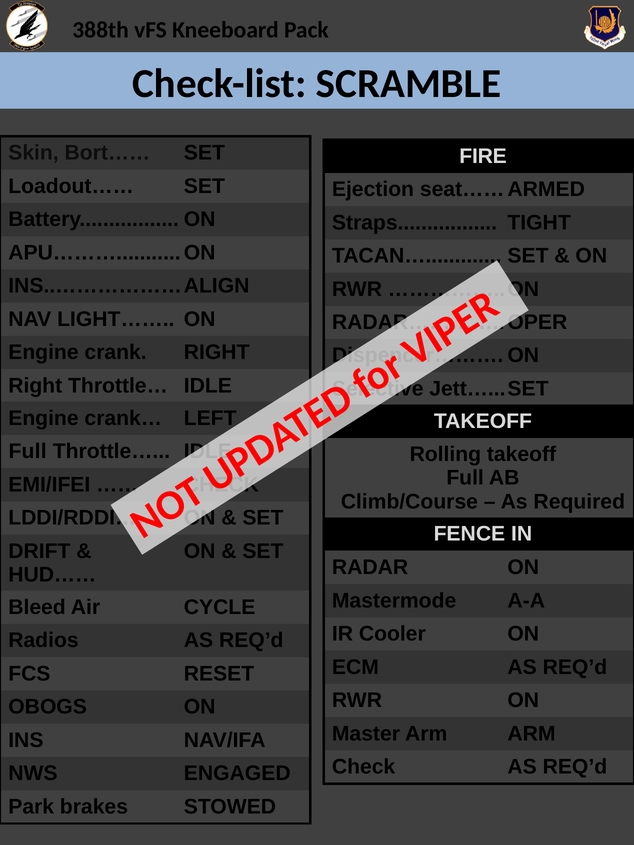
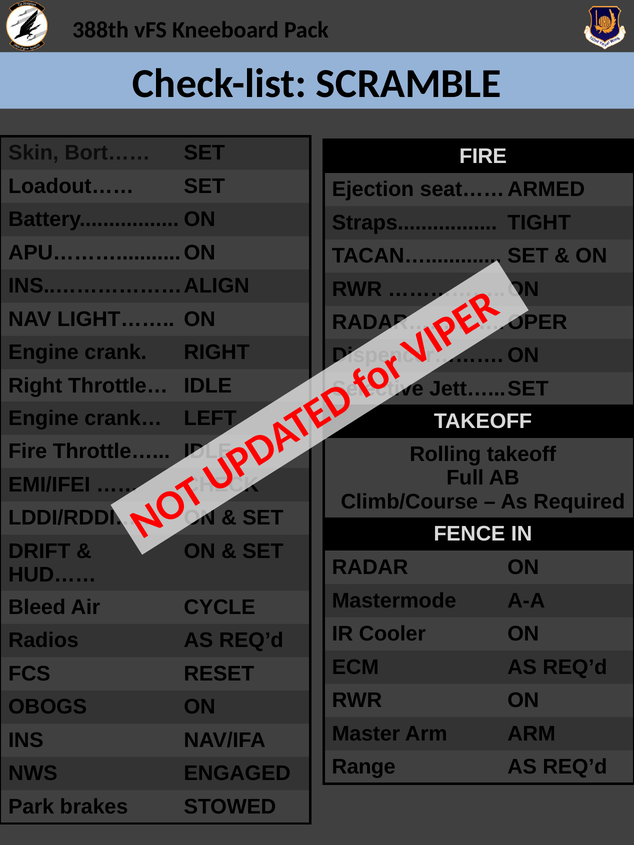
Full at (28, 452): Full -> Fire
Check at (364, 767): Check -> Range
